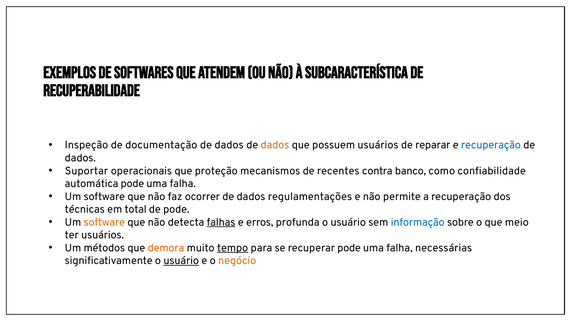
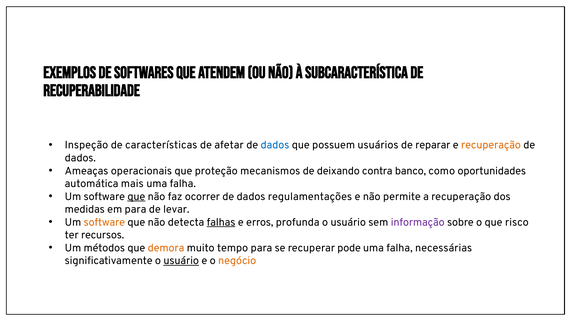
documentação: documentação -> características
dados at (229, 145): dados -> afetar
dados at (275, 145) colour: orange -> blue
recuperação at (491, 145) colour: blue -> orange
Suportar: Suportar -> Ameaças
recentes: recentes -> deixando
confiabilidade: confiabilidade -> oportunidades
automática pode: pode -> mais
que at (136, 197) underline: none -> present
técnicas: técnicas -> medidas
em total: total -> para
de pode: pode -> levar
informação colour: blue -> purple
meio: meio -> risco
ter usuários: usuários -> recursos
tempo underline: present -> none
